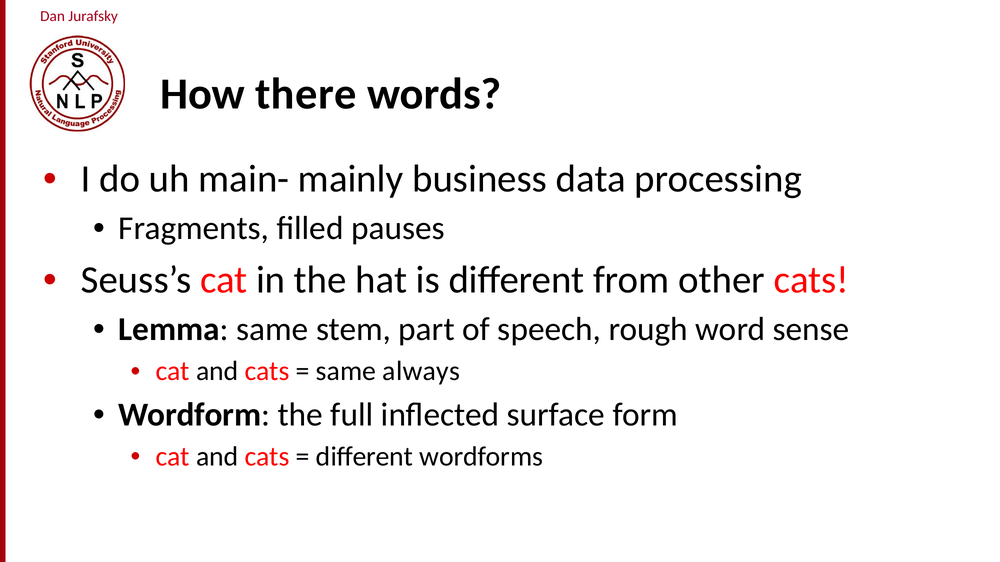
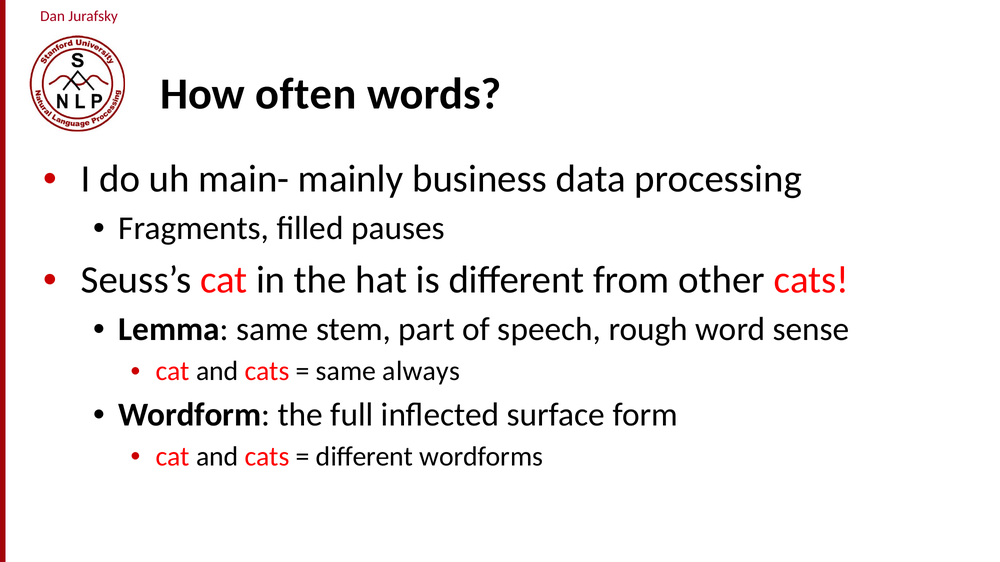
there: there -> often
